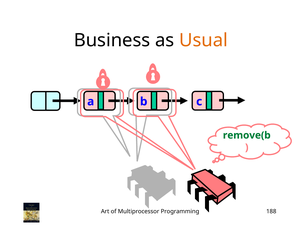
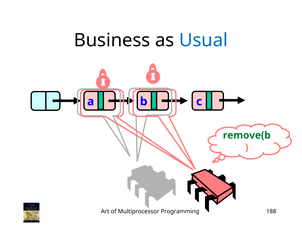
Usual colour: orange -> blue
